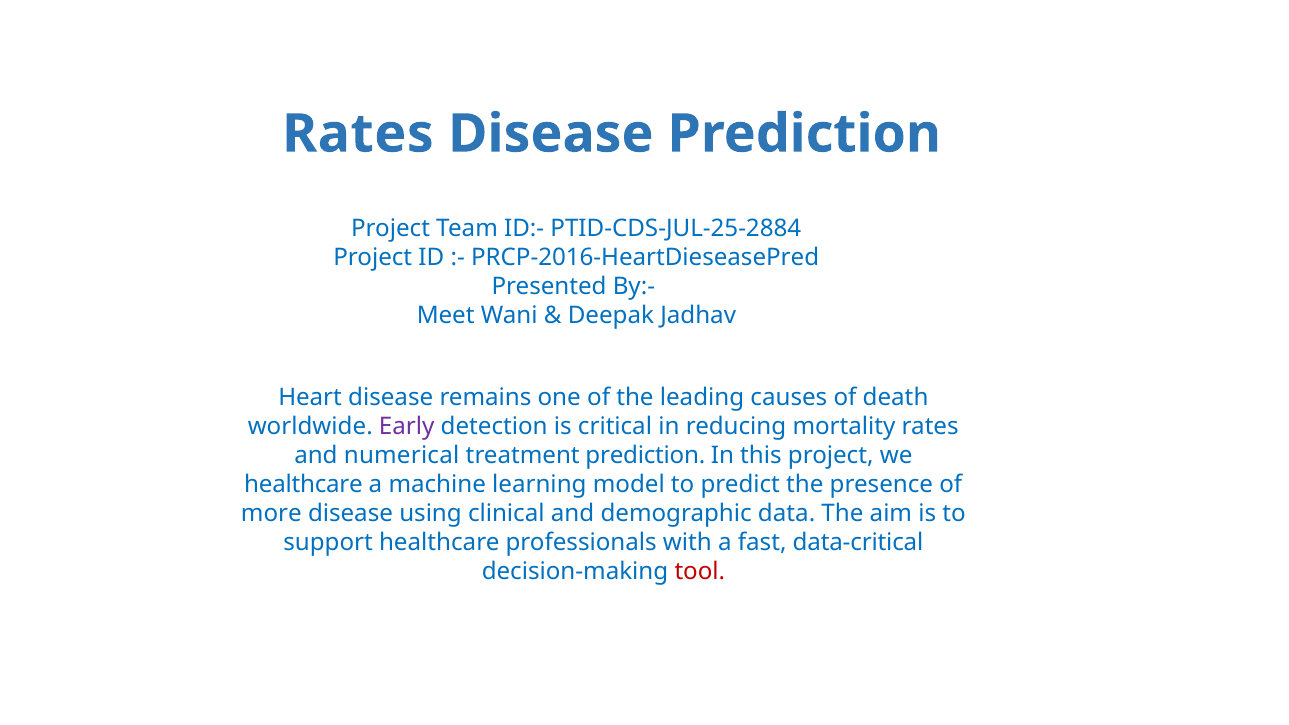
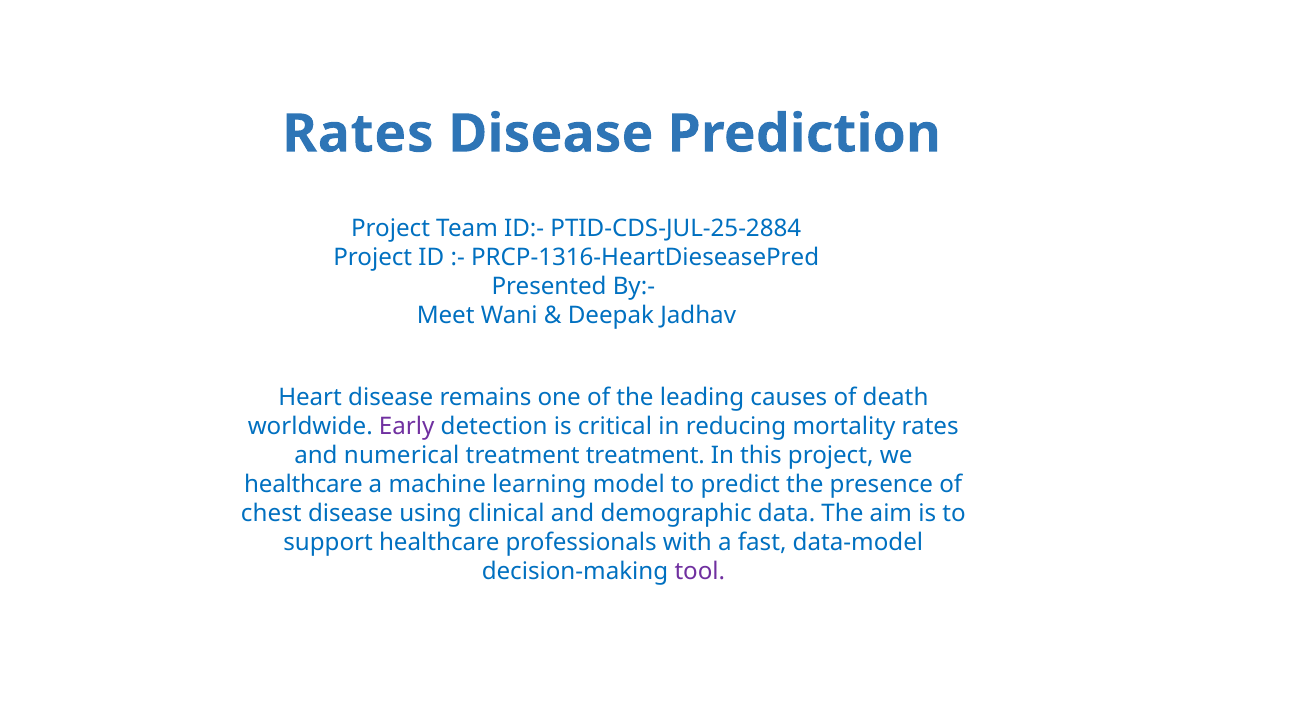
PRCP-2016-HeartDieseasePred: PRCP-2016-HeartDieseasePred -> PRCP-1316-HeartDieseasePred
treatment prediction: prediction -> treatment
more: more -> chest
data-critical: data-critical -> data-model
tool colour: red -> purple
